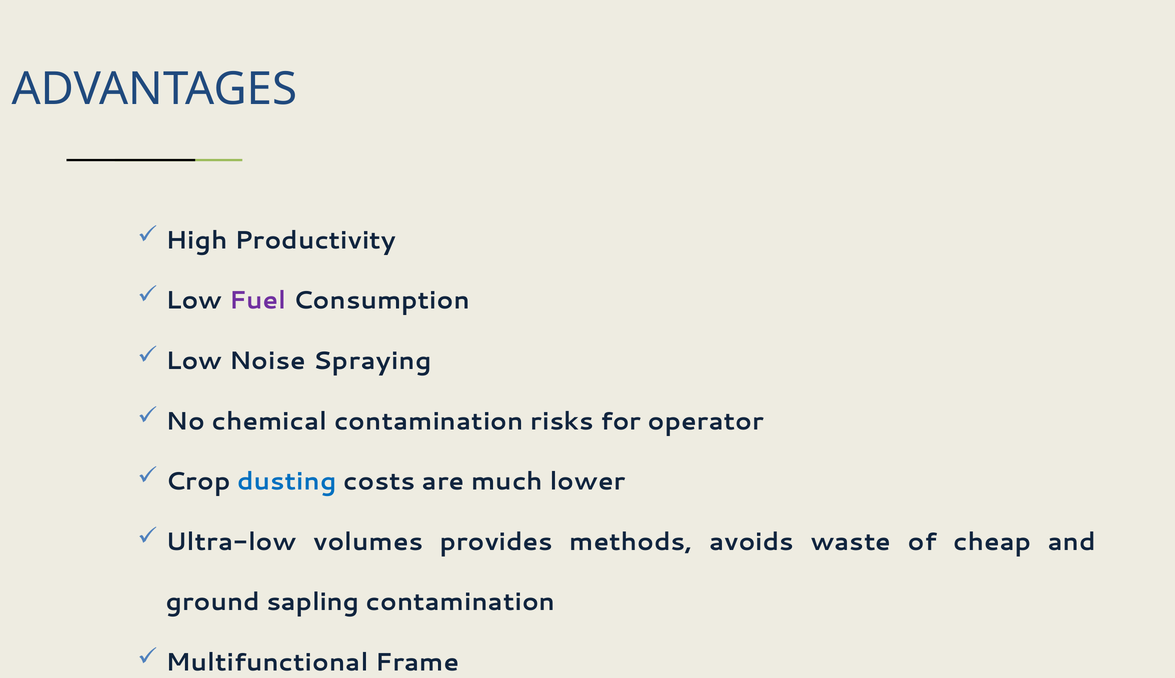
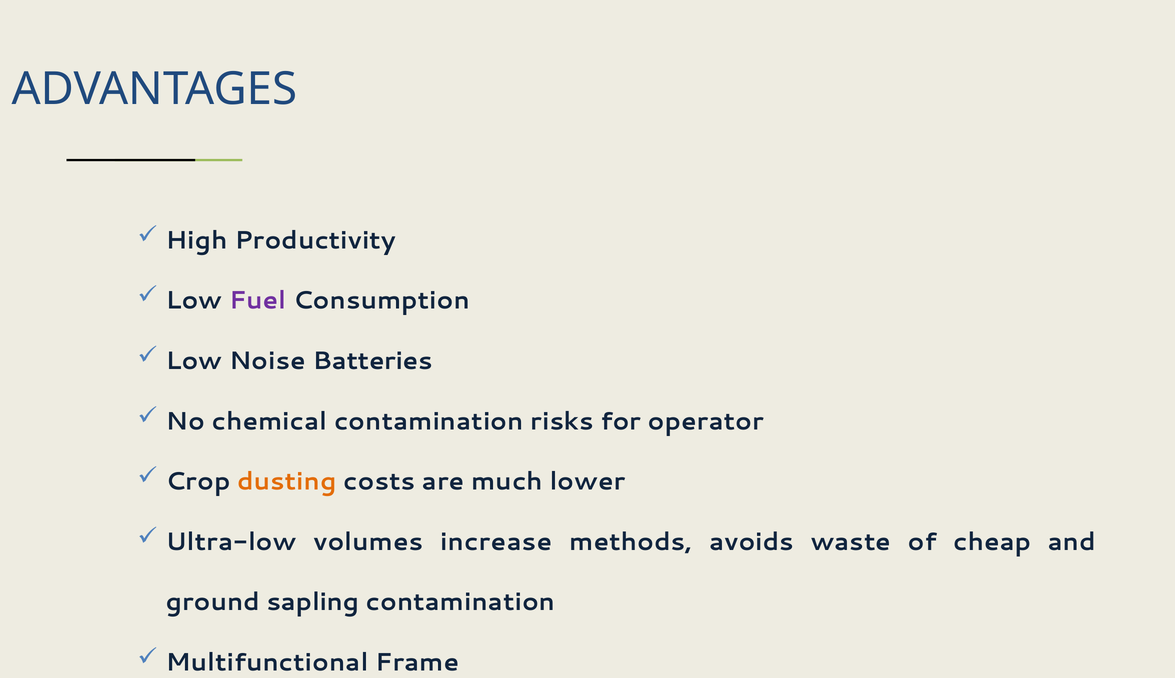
Spraying: Spraying -> Batteries
dusting colour: blue -> orange
provides: provides -> increase
